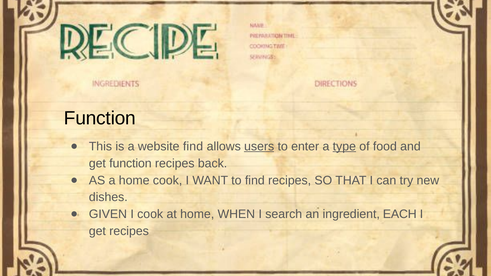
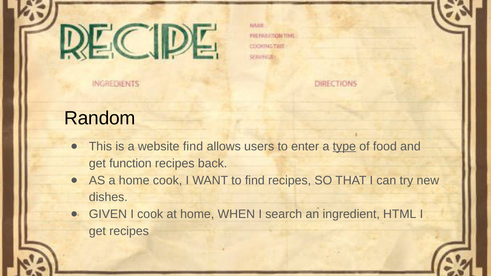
Function at (100, 118): Function -> Random
users underline: present -> none
EACH: EACH -> HTML
